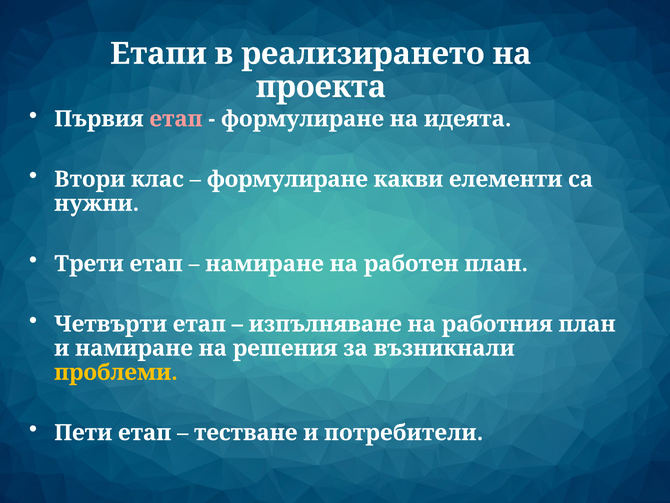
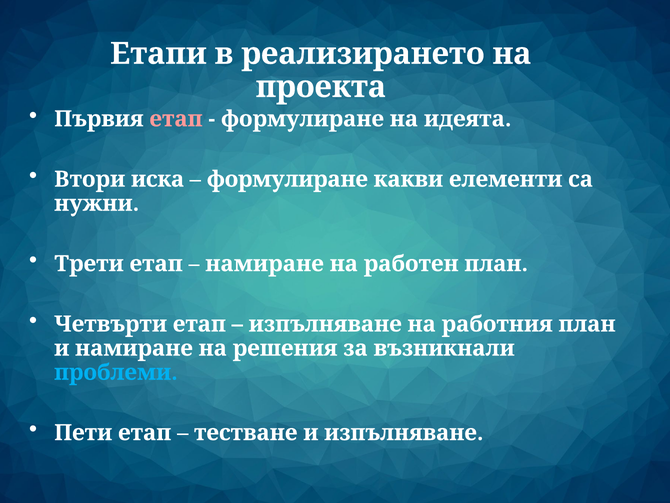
клас: клас -> иска
проблеми colour: yellow -> light blue
и потребители: потребители -> изпълняване
